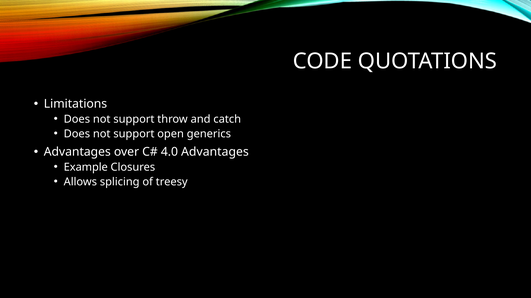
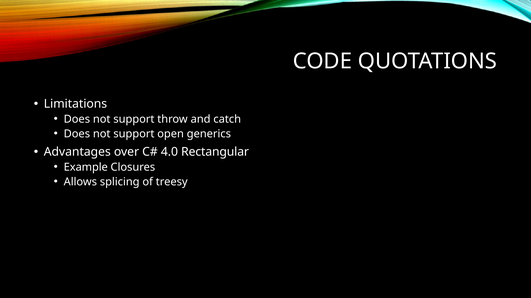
4.0 Advantages: Advantages -> Rectangular
